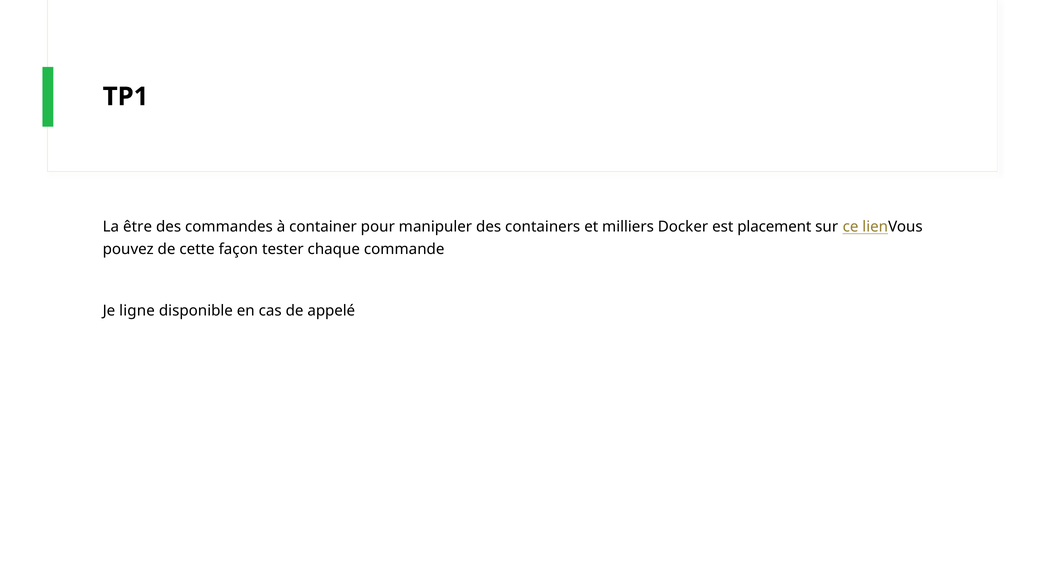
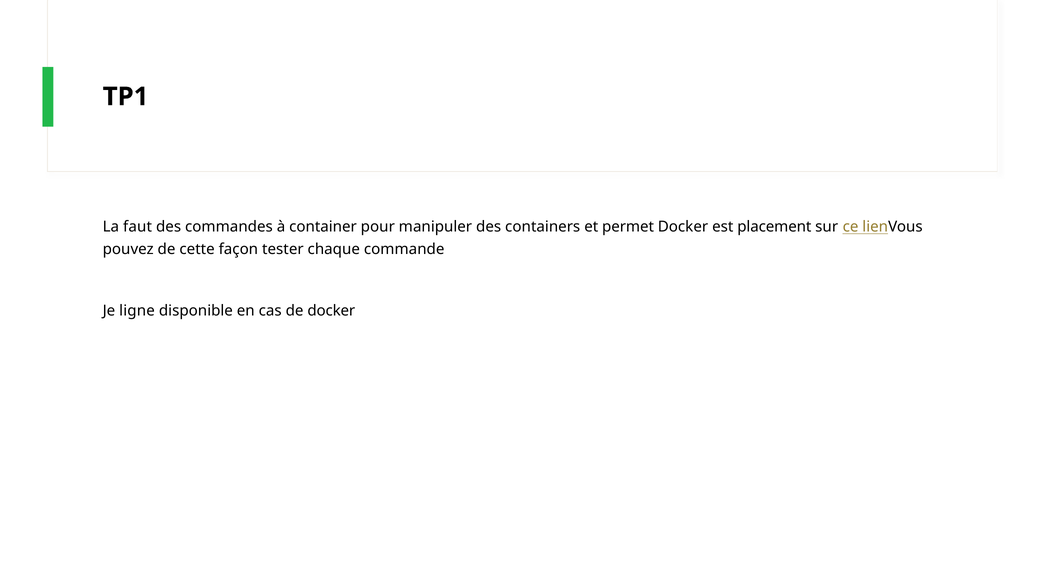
être: être -> faut
milliers: milliers -> permet
de appelé: appelé -> docker
